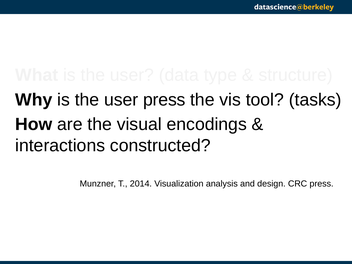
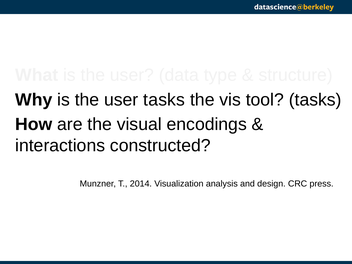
user press: press -> tasks
